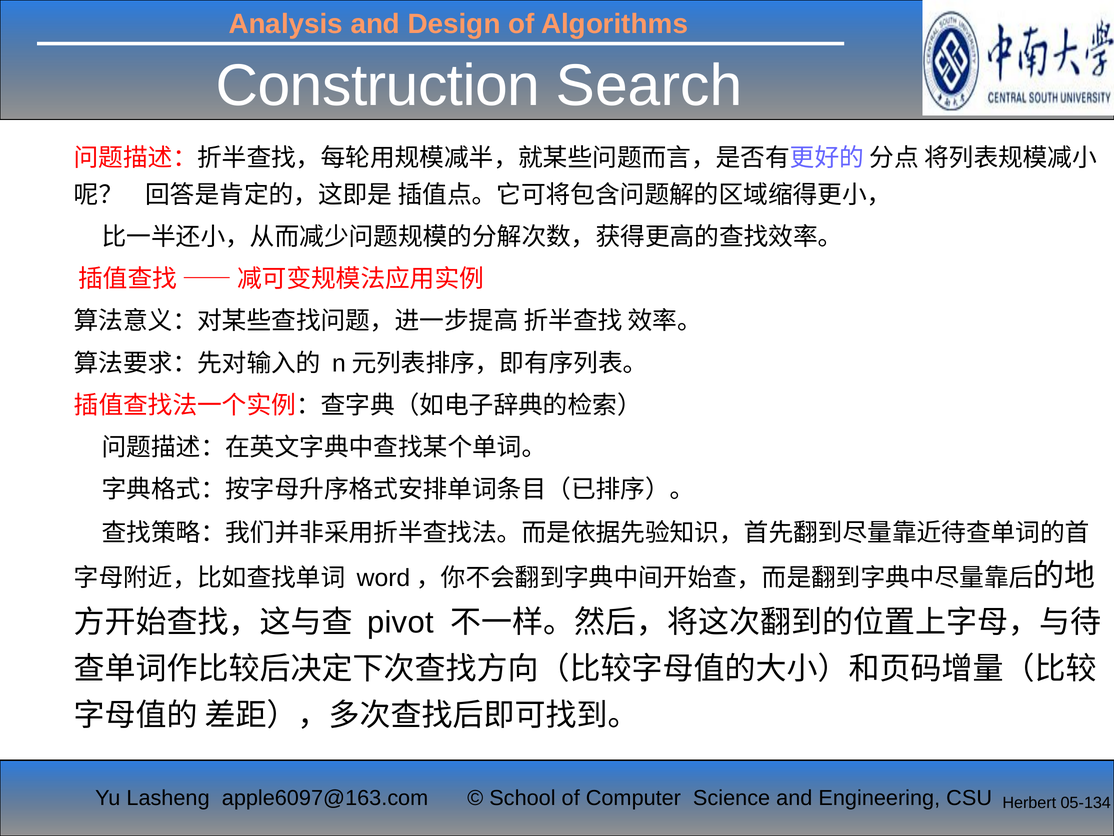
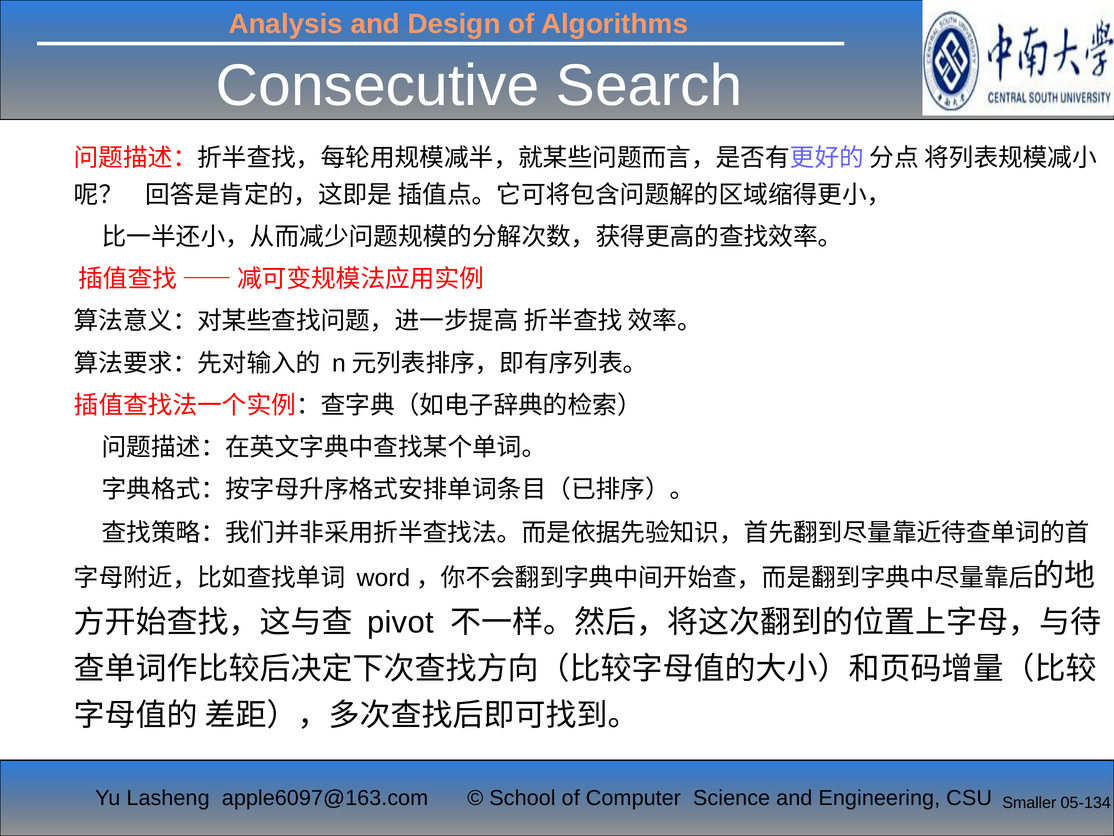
Construction: Construction -> Consecutive
Herbert: Herbert -> Smaller
